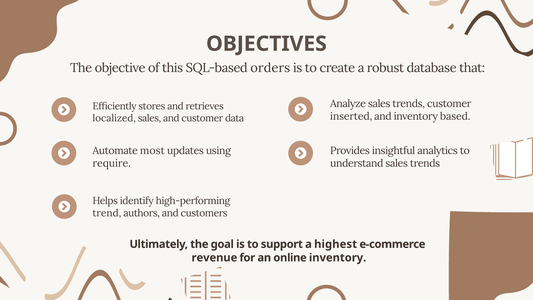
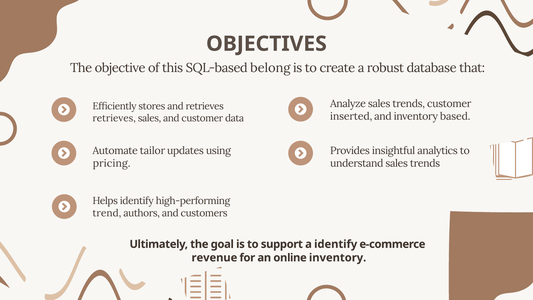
orders: orders -> belong
localized at (114, 118): localized -> retrieves
most: most -> tailor
require: require -> pricing
a highest: highest -> identify
